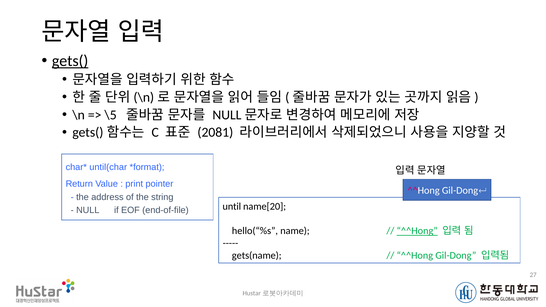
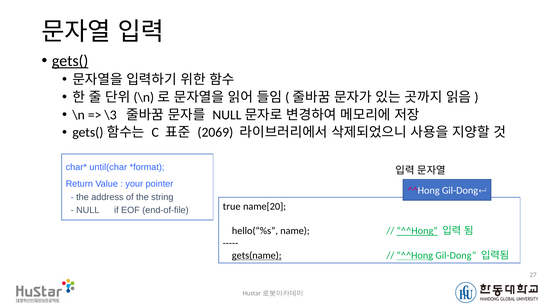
\5: \5 -> \3
2081: 2081 -> 2069
print: print -> your
until: until -> true
gets(name underline: none -> present
^^Hong at (415, 256) underline: none -> present
